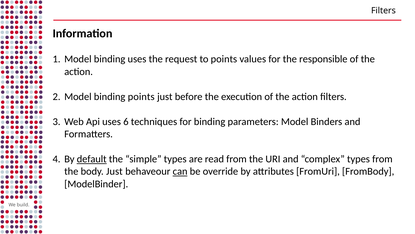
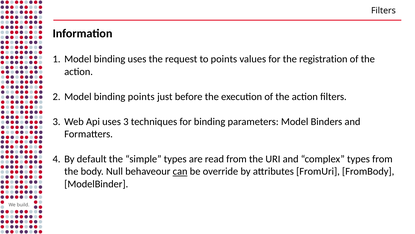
responsible: responsible -> registration
uses 6: 6 -> 3
default underline: present -> none
body Just: Just -> Null
